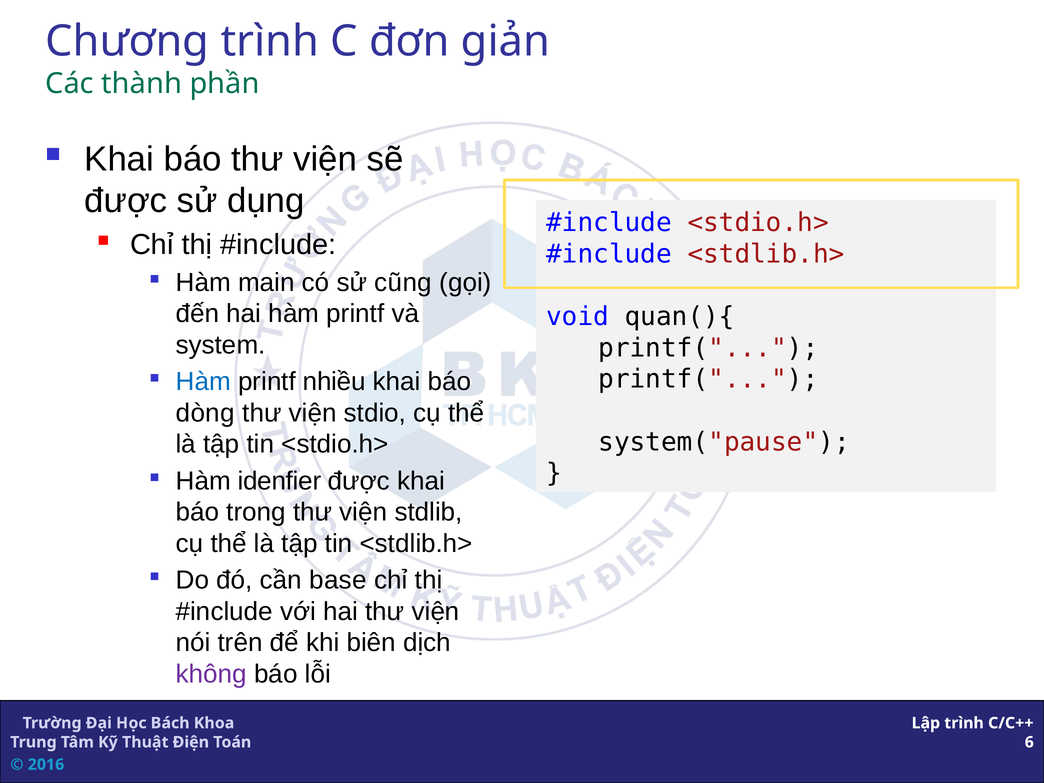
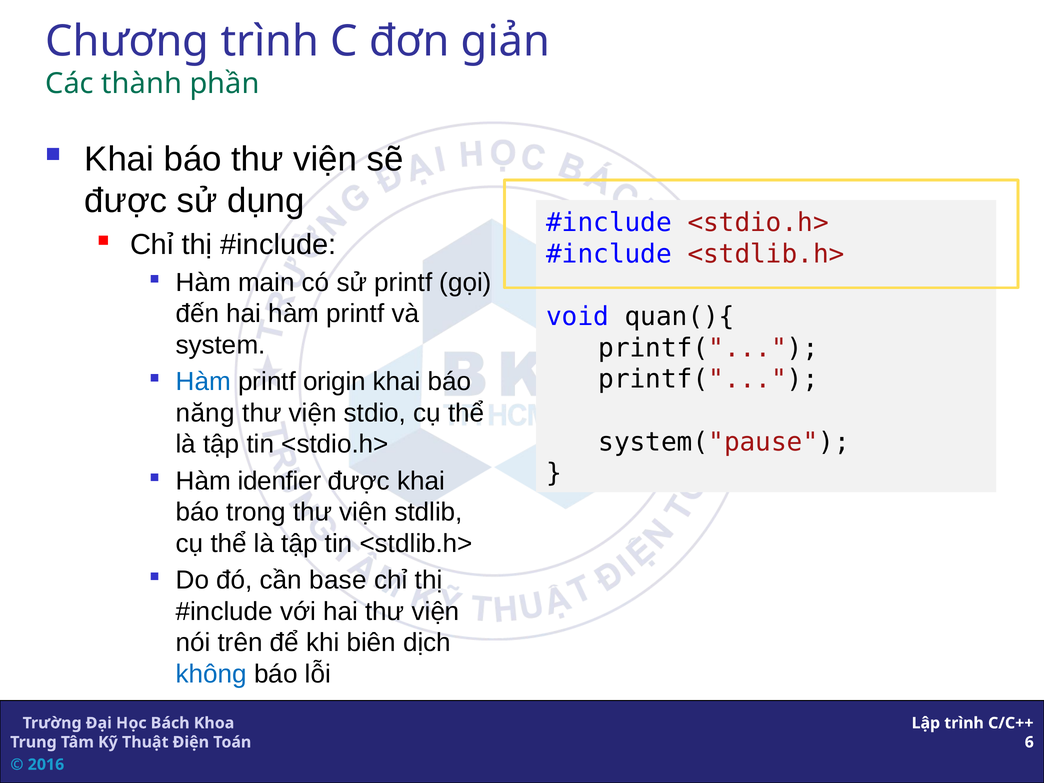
sử cũng: cũng -> printf
nhiều: nhiều -> origin
dòng: dòng -> năng
không colour: purple -> blue
